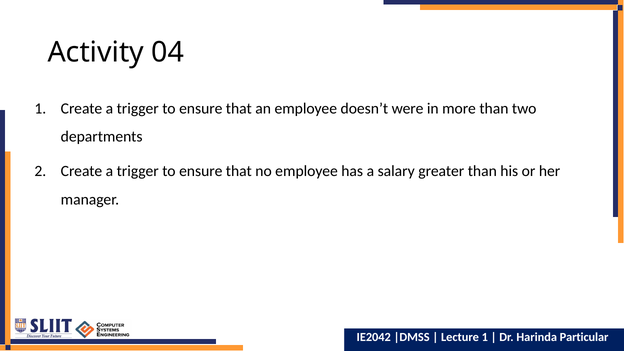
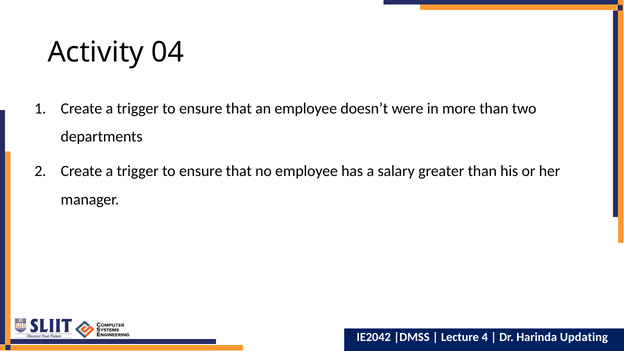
Lecture 1: 1 -> 4
Particular: Particular -> Updating
